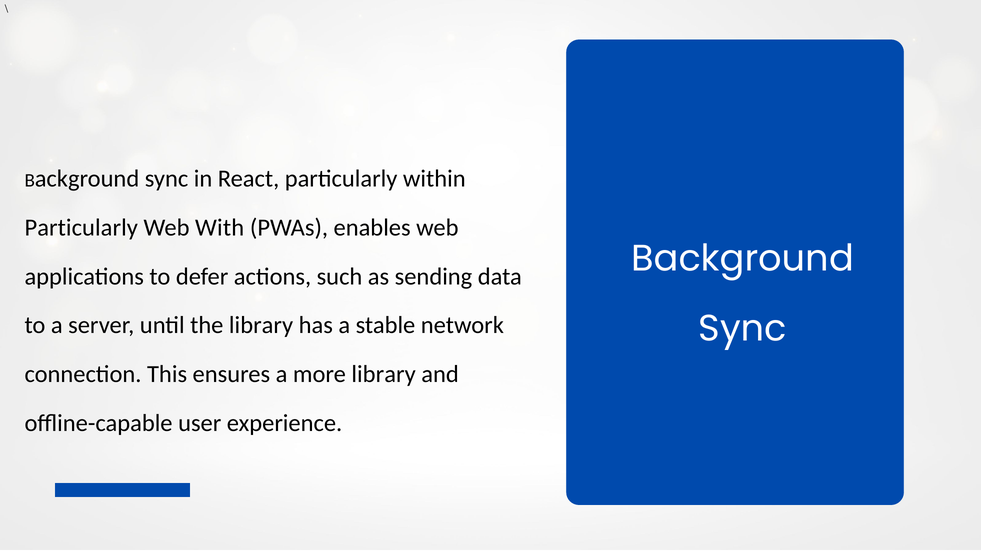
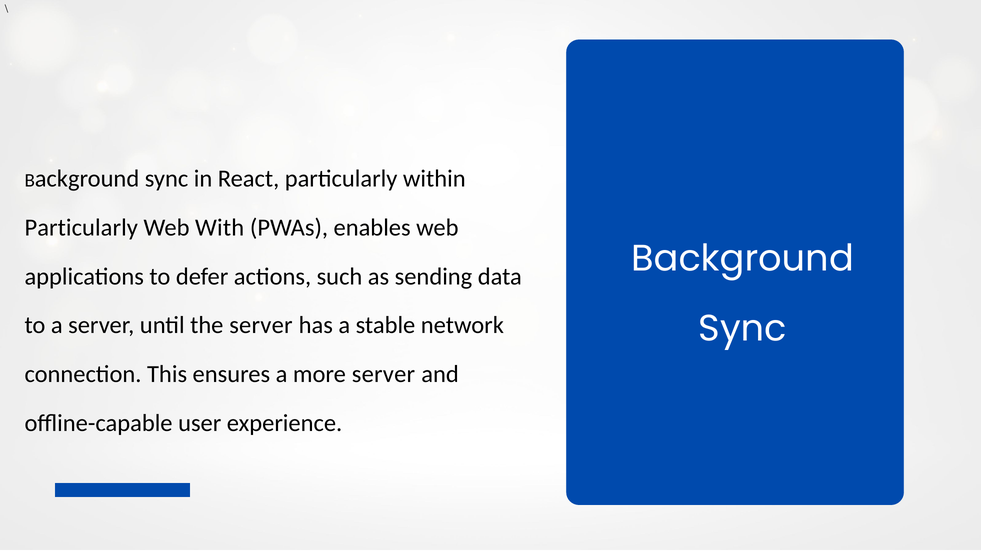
the library: library -> server
more library: library -> server
